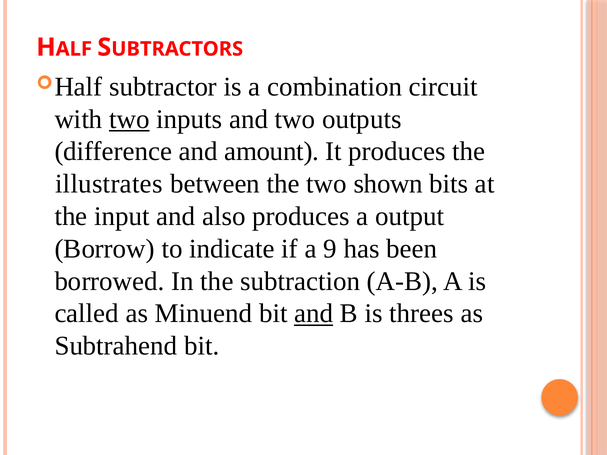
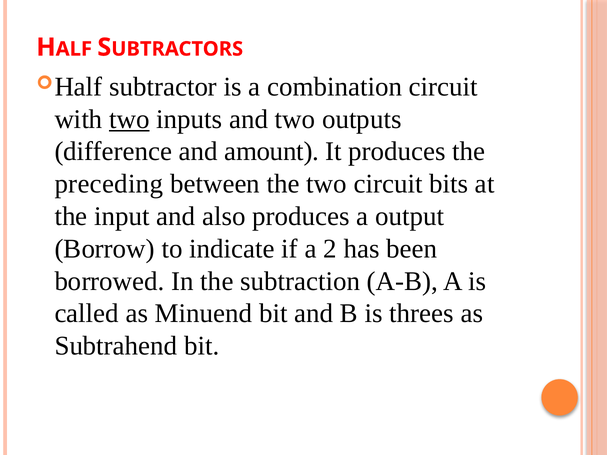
illustrates: illustrates -> preceding
two shown: shown -> circuit
9: 9 -> 2
and at (314, 314) underline: present -> none
